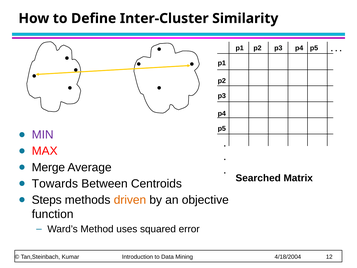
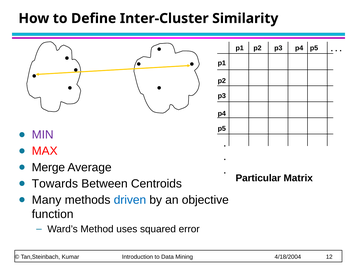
Searched: Searched -> Particular
Steps: Steps -> Many
driven colour: orange -> blue
